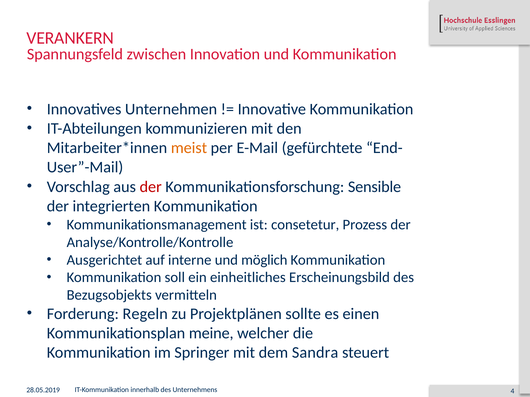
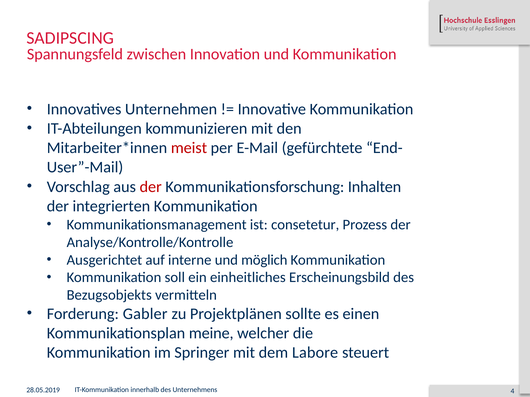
VERANKERN: VERANKERN -> SADIPSCING
meist colour: orange -> red
Sensible: Sensible -> Inhalten
Regeln: Regeln -> Gabler
Sandra: Sandra -> Labore
